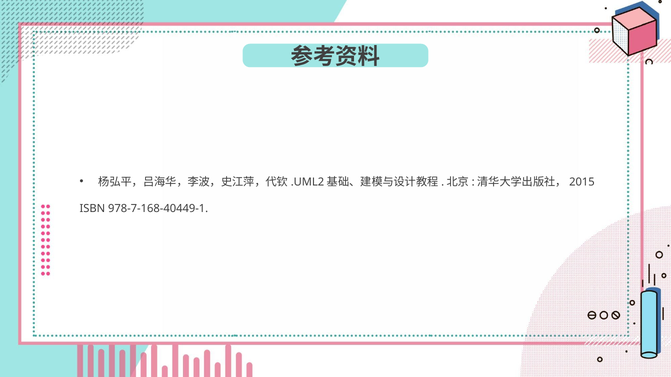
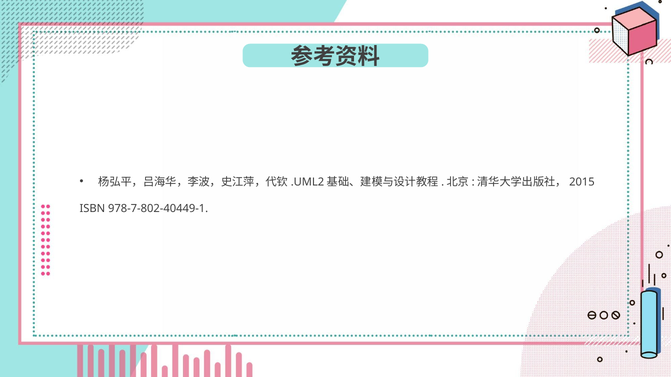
978-7-168-40449-1: 978-7-168-40449-1 -> 978-7-802-40449-1
